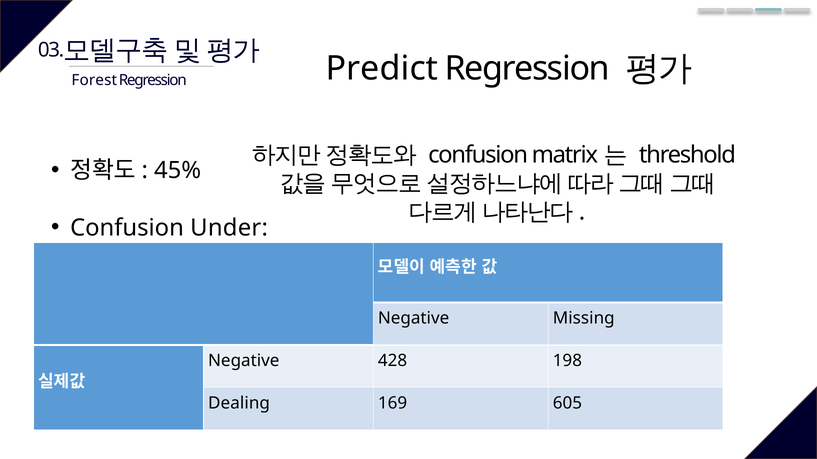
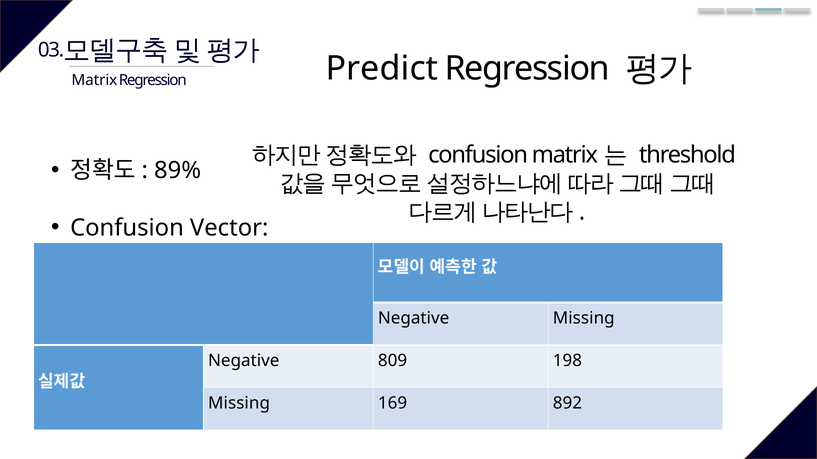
Forest at (94, 80): Forest -> Matrix
45%: 45% -> 89%
Under: Under -> Vector
428: 428 -> 809
Dealing at (239, 403): Dealing -> Missing
605: 605 -> 892
